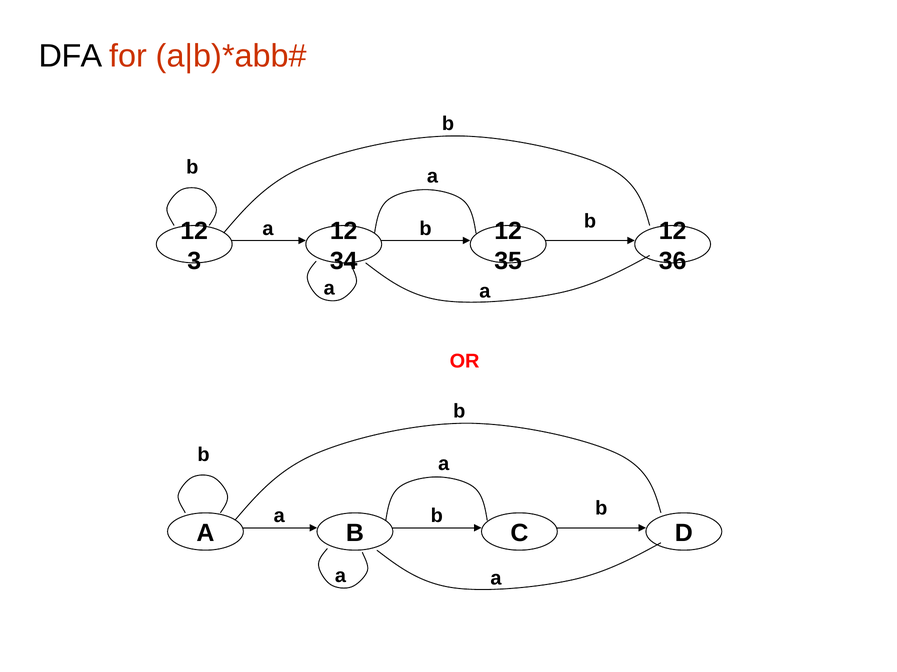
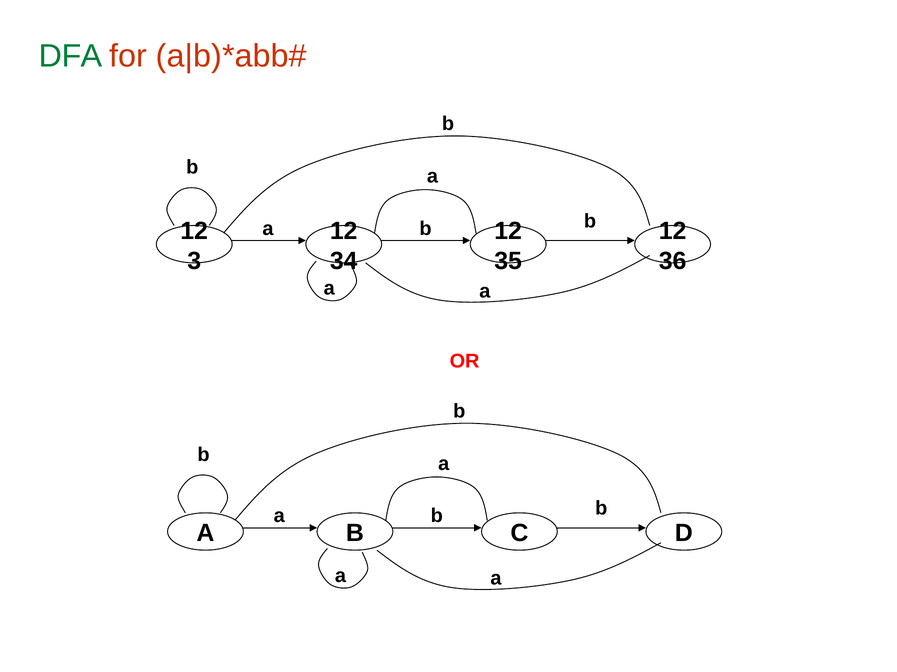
DFA colour: black -> green
